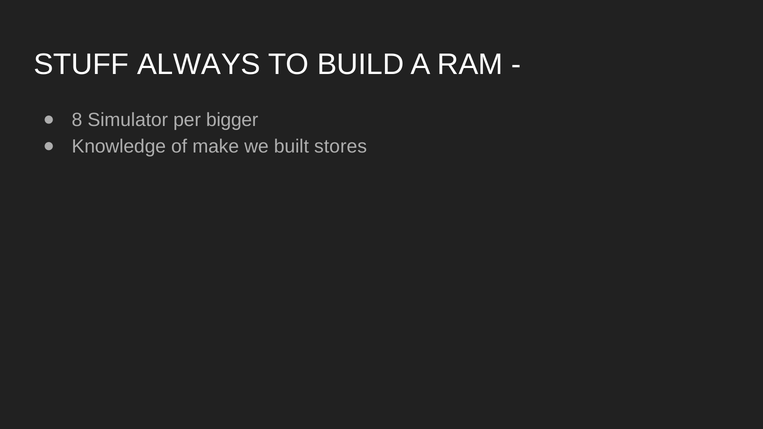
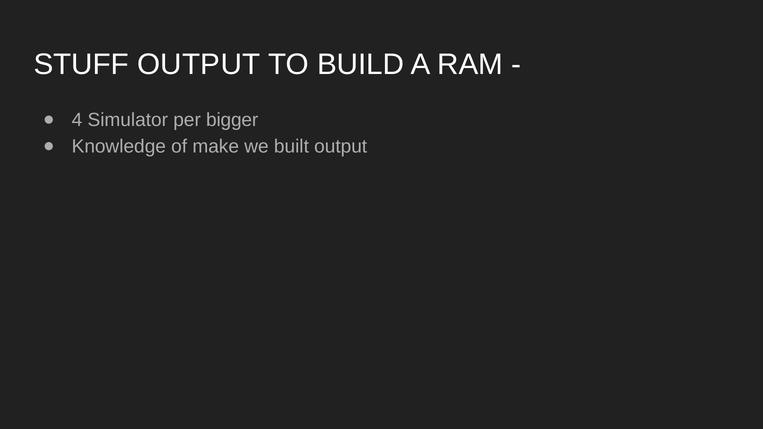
STUFF ALWAYS: ALWAYS -> OUTPUT
8: 8 -> 4
built stores: stores -> output
